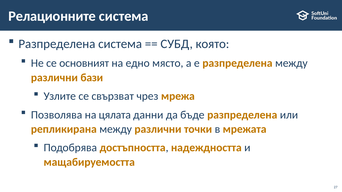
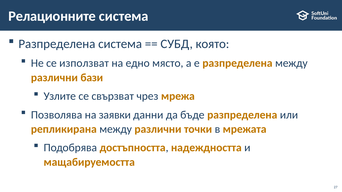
основният: основният -> използват
цялата: цялата -> заявки
